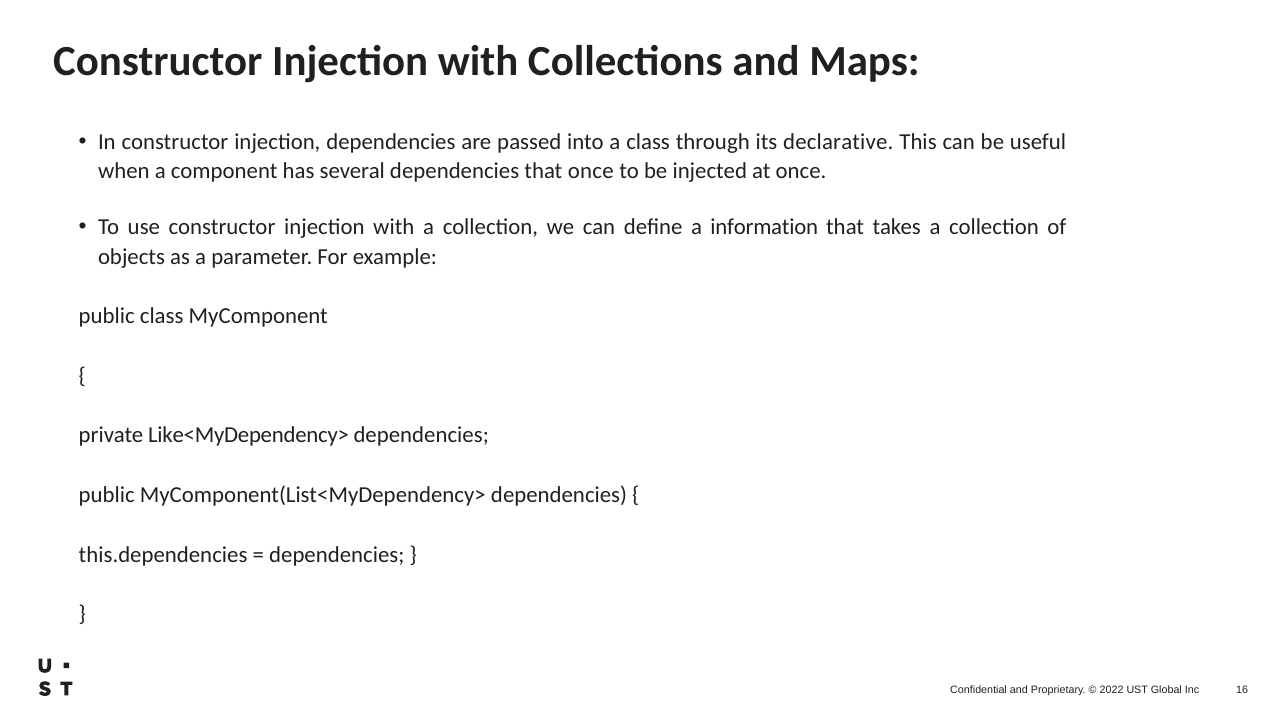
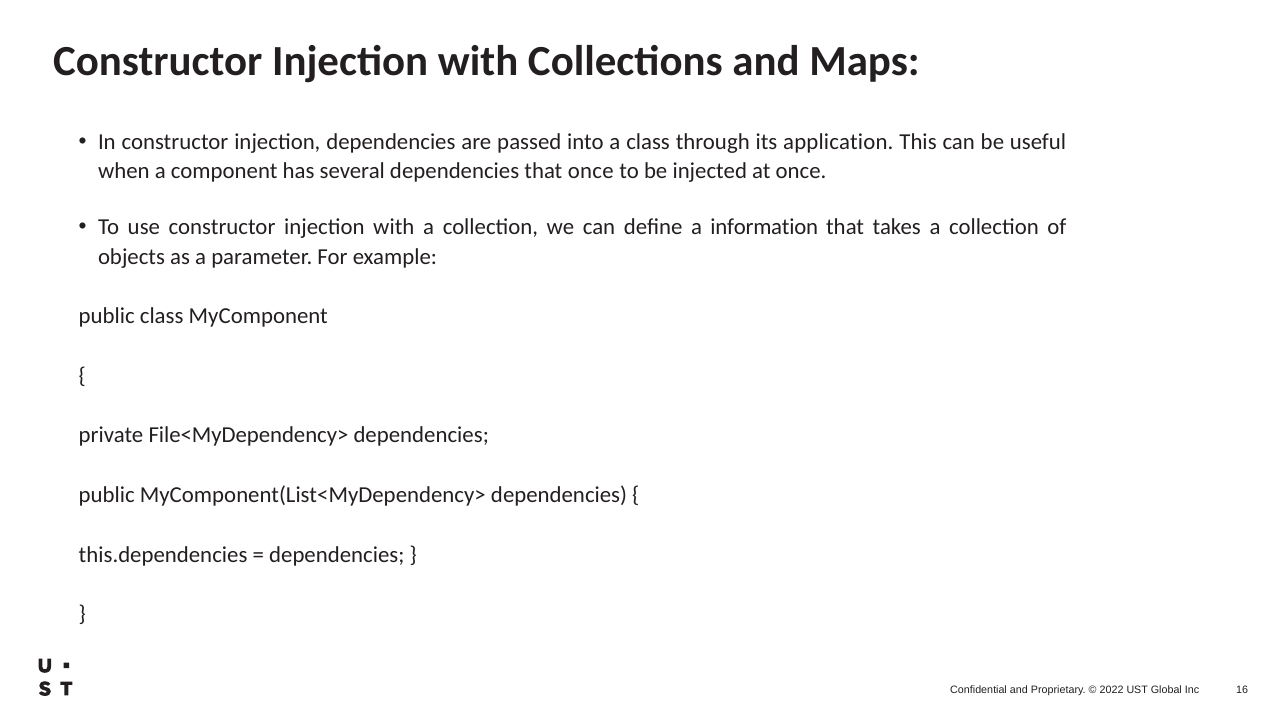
declarative: declarative -> application
Like<MyDependency>: Like<MyDependency> -> File<MyDependency>
